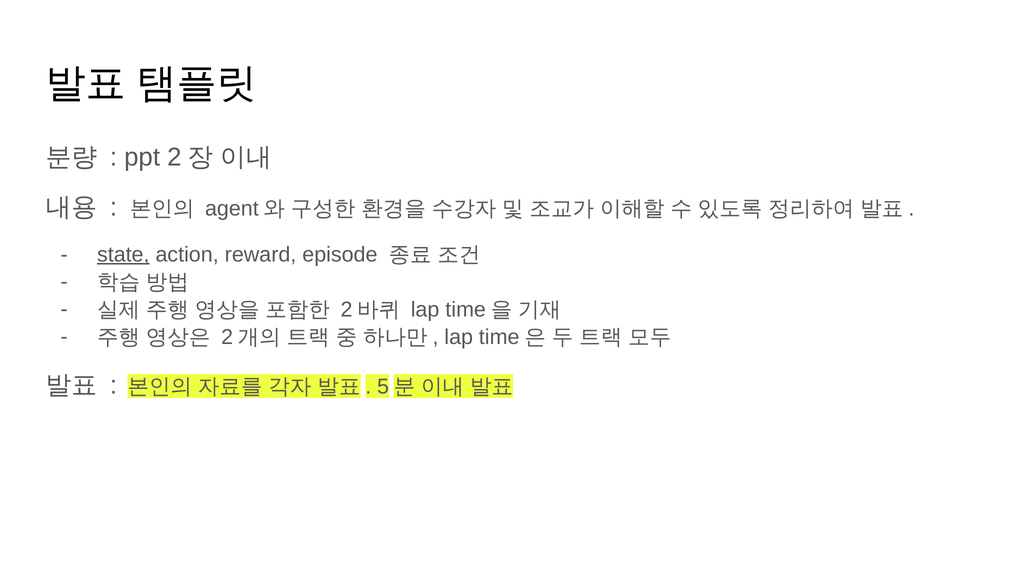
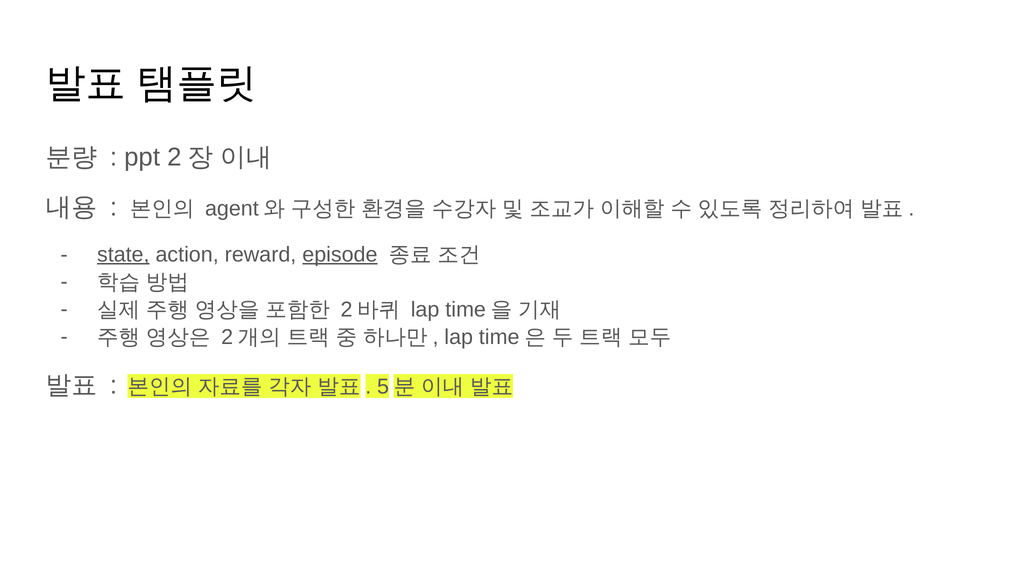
episode underline: none -> present
